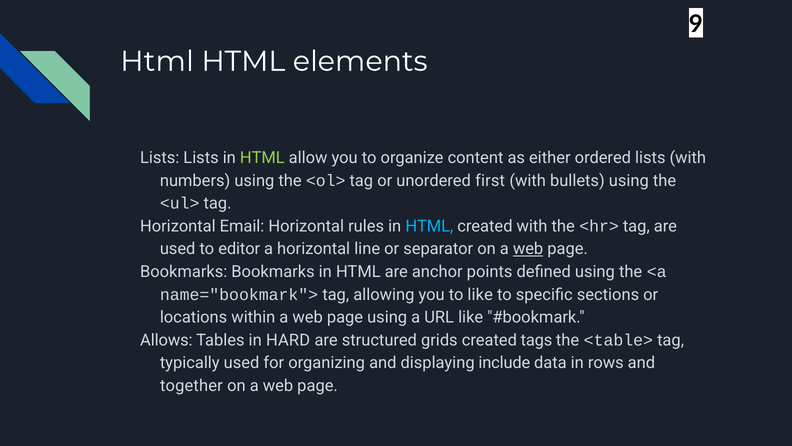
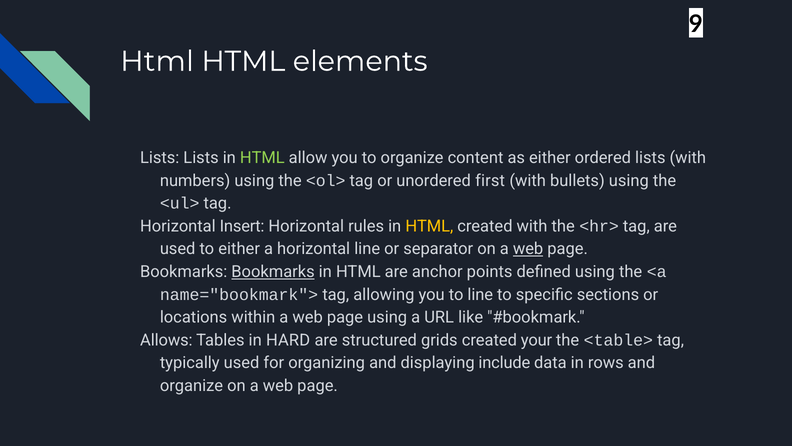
Email: Email -> Insert
HTML at (429, 226) colour: light blue -> yellow
to editor: editor -> either
Bookmarks at (273, 272) underline: none -> present
to like: like -> line
tags: tags -> your
together at (191, 385): together -> organize
